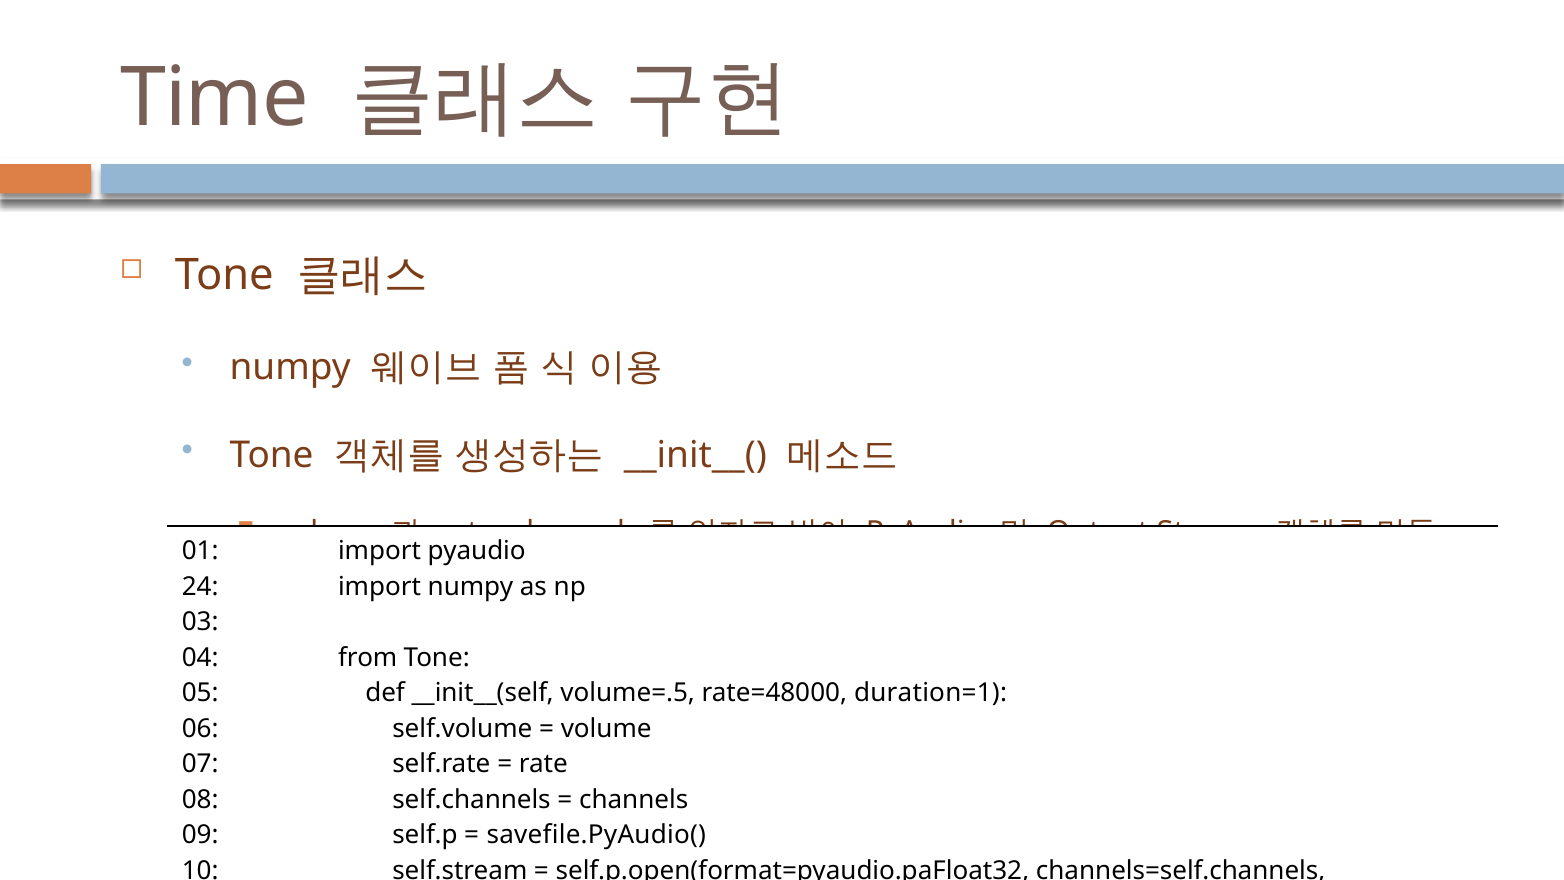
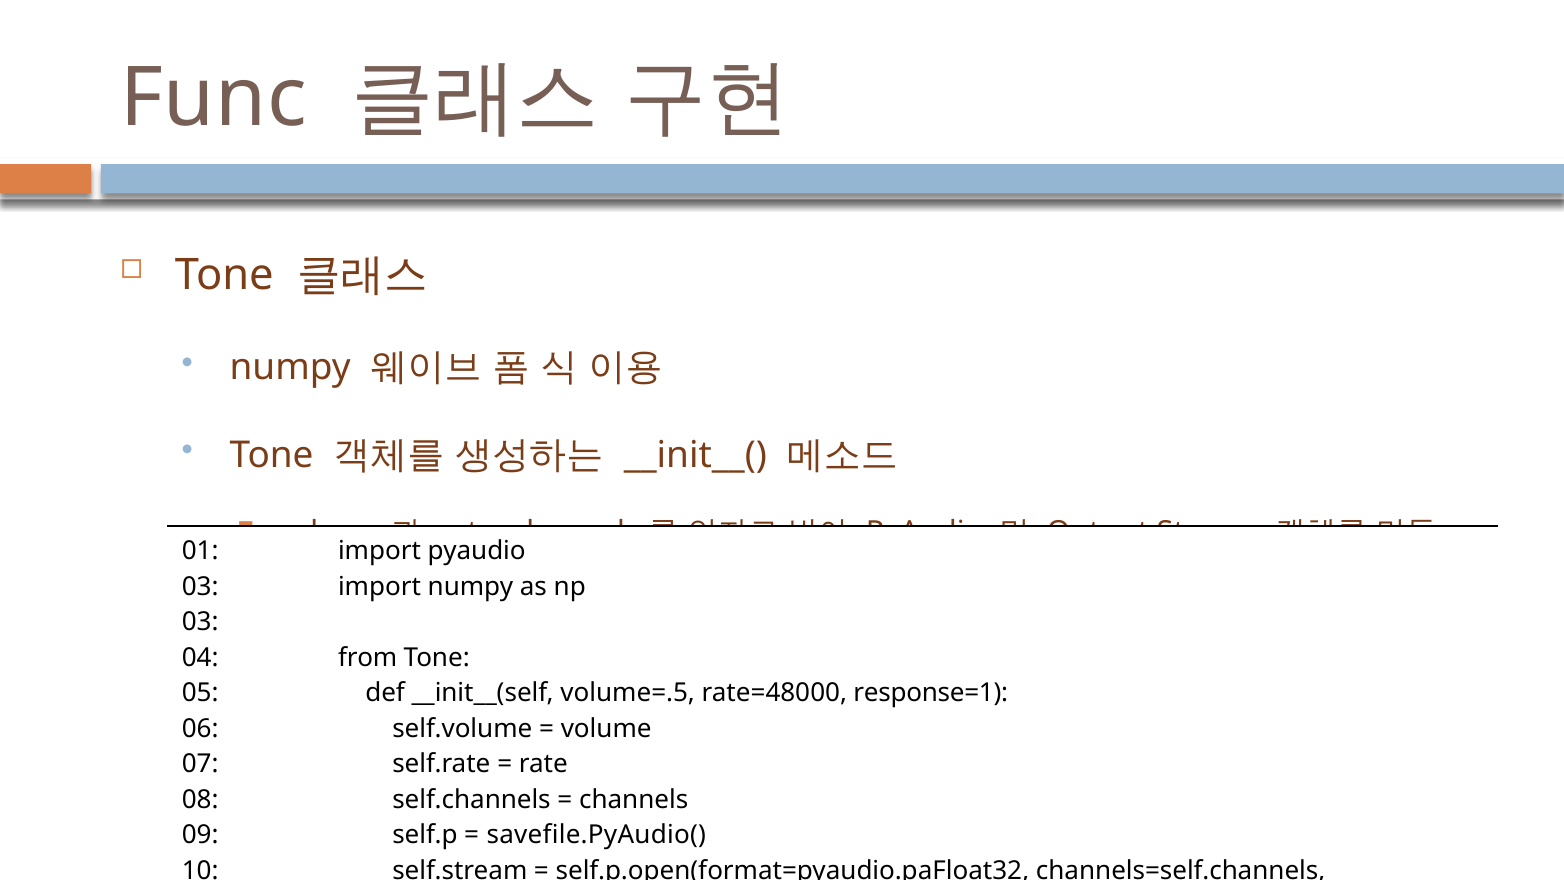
Time: Time -> Func
24 at (200, 587): 24 -> 03
duration=1: duration=1 -> response=1
